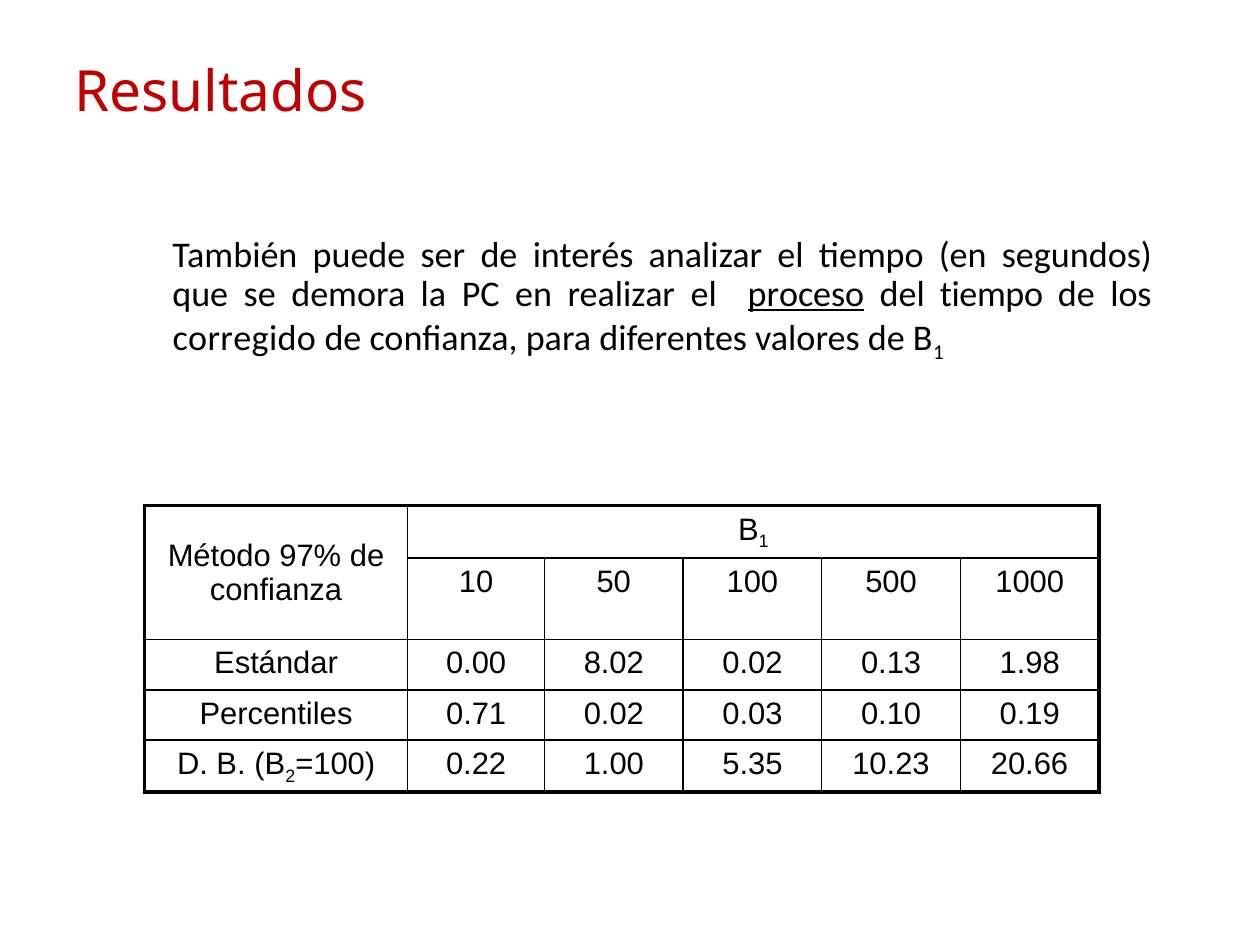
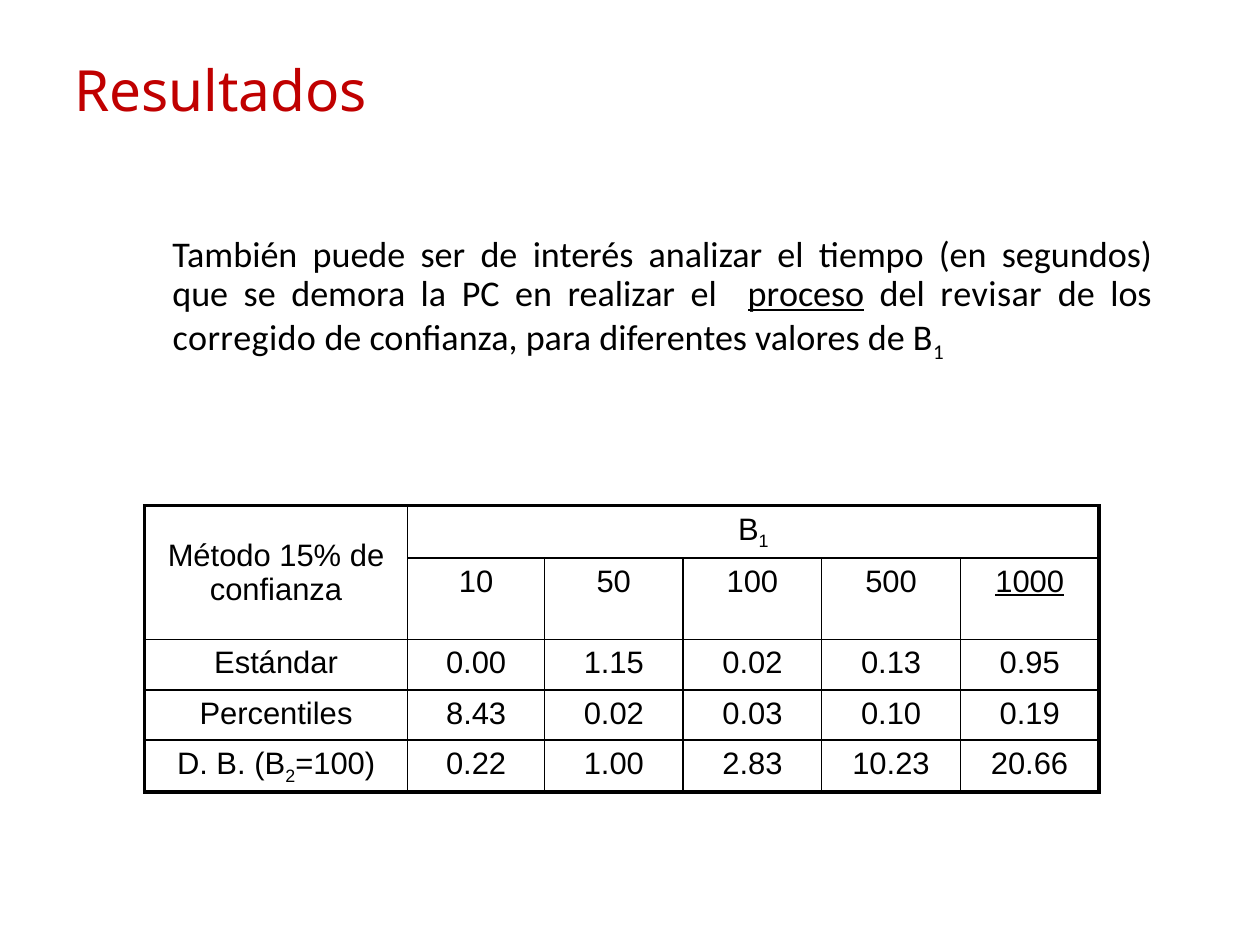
del tiempo: tiempo -> revisar
97%: 97% -> 15%
1000 underline: none -> present
8.02: 8.02 -> 1.15
1.98: 1.98 -> 0.95
0.71: 0.71 -> 8.43
5.35: 5.35 -> 2.83
